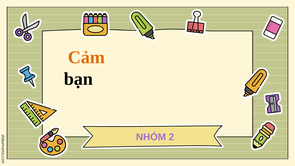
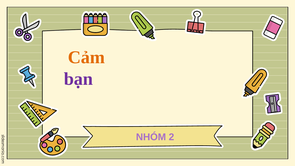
bạn colour: black -> purple
